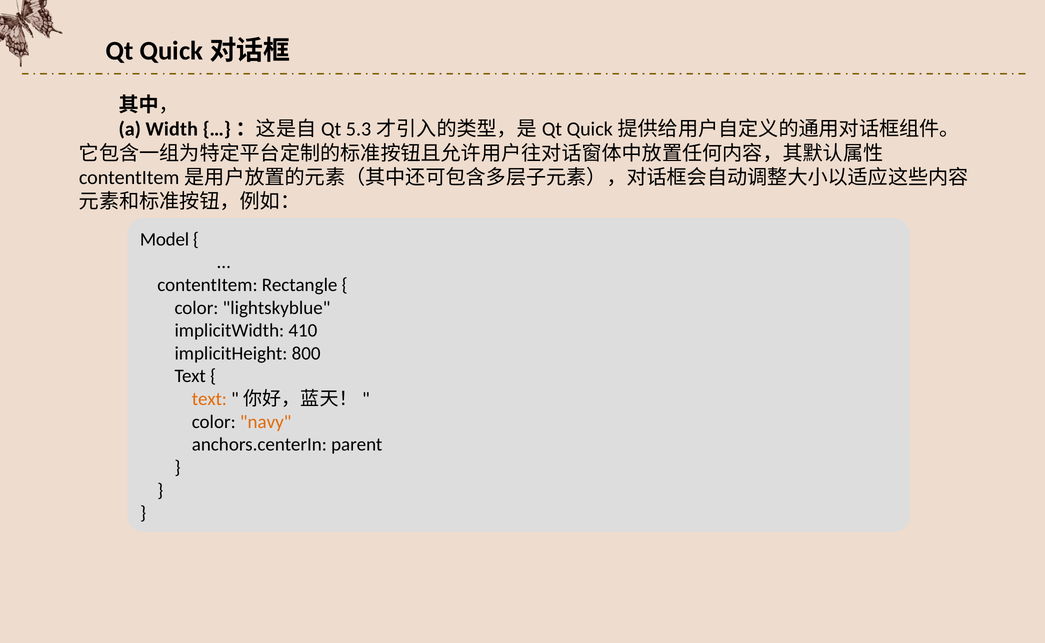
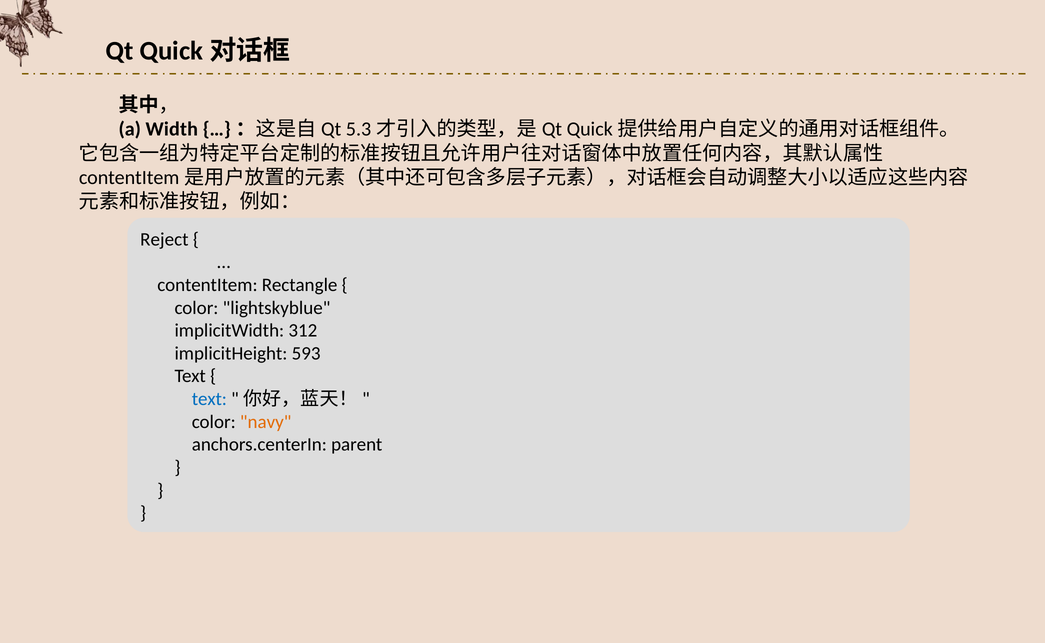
Model: Model -> Reject
410: 410 -> 312
800: 800 -> 593
text at (209, 399) colour: orange -> blue
